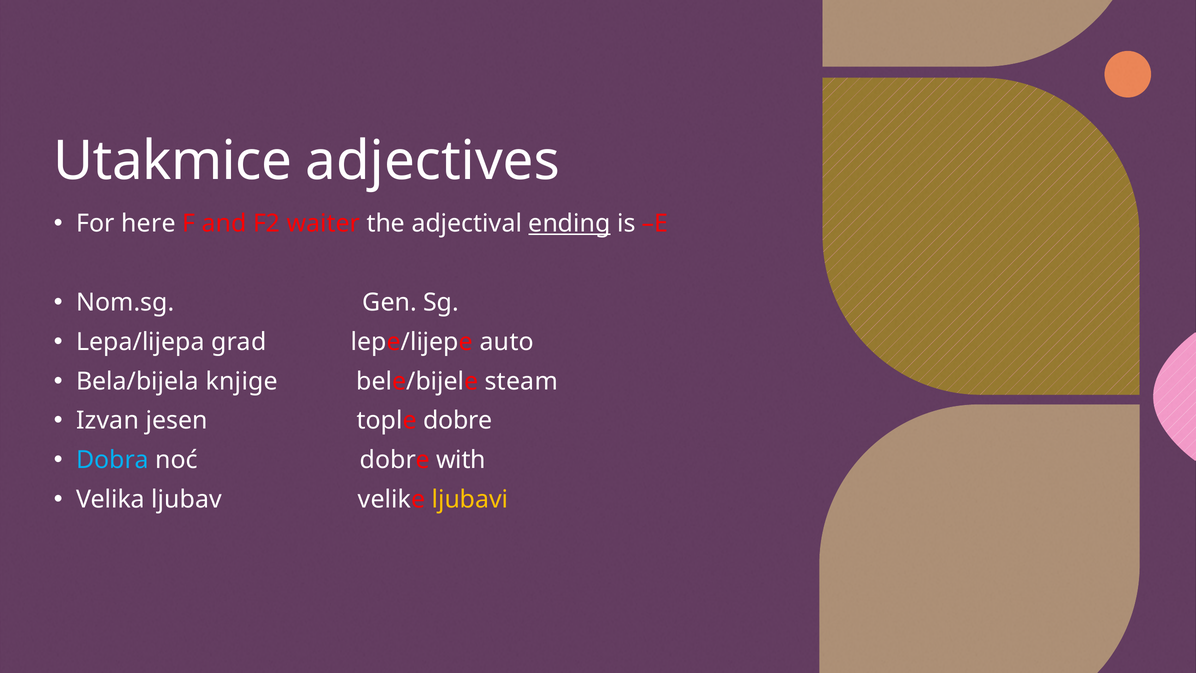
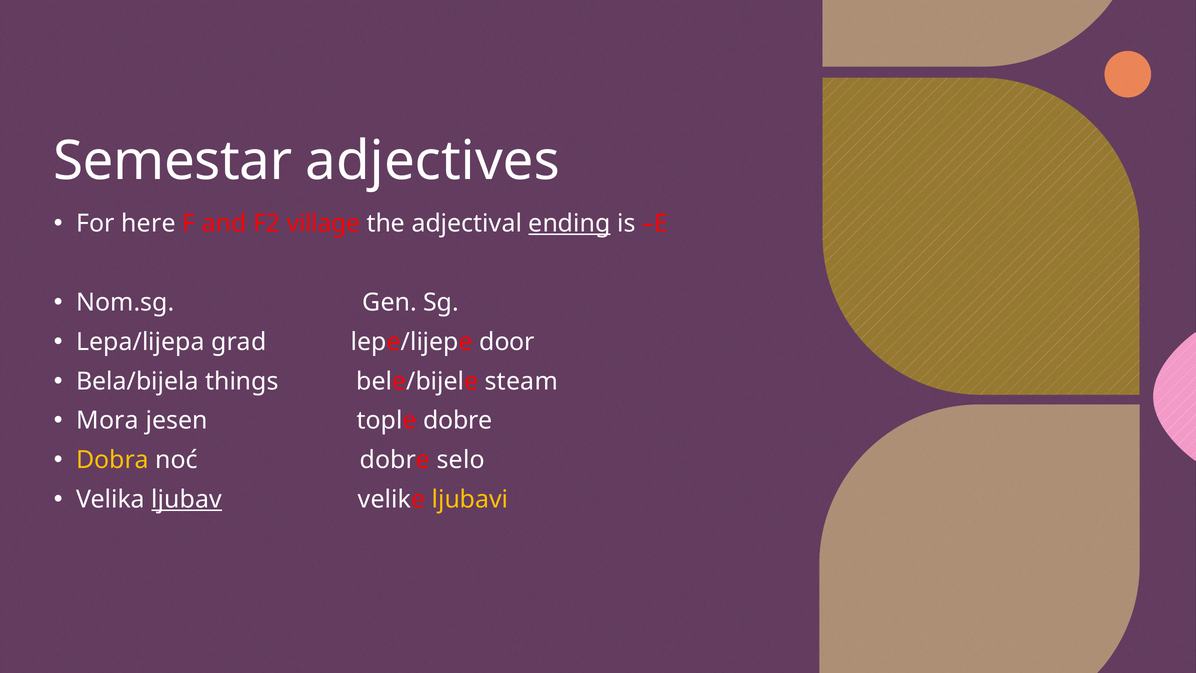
Utakmice: Utakmice -> Semestar
waiter: waiter -> village
auto: auto -> door
knjige: knjige -> things
Izvan: Izvan -> Mora
Dobra colour: light blue -> yellow
with: with -> selo
ljubav underline: none -> present
